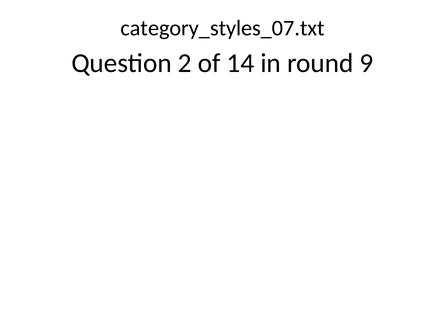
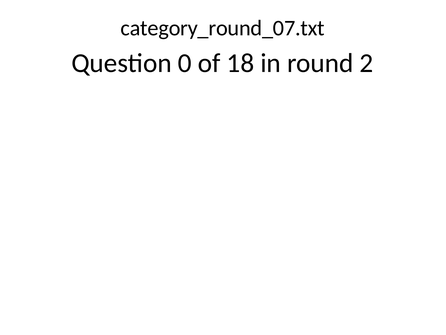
category_styles_07.txt: category_styles_07.txt -> category_round_07.txt
2: 2 -> 0
14: 14 -> 18
9: 9 -> 2
